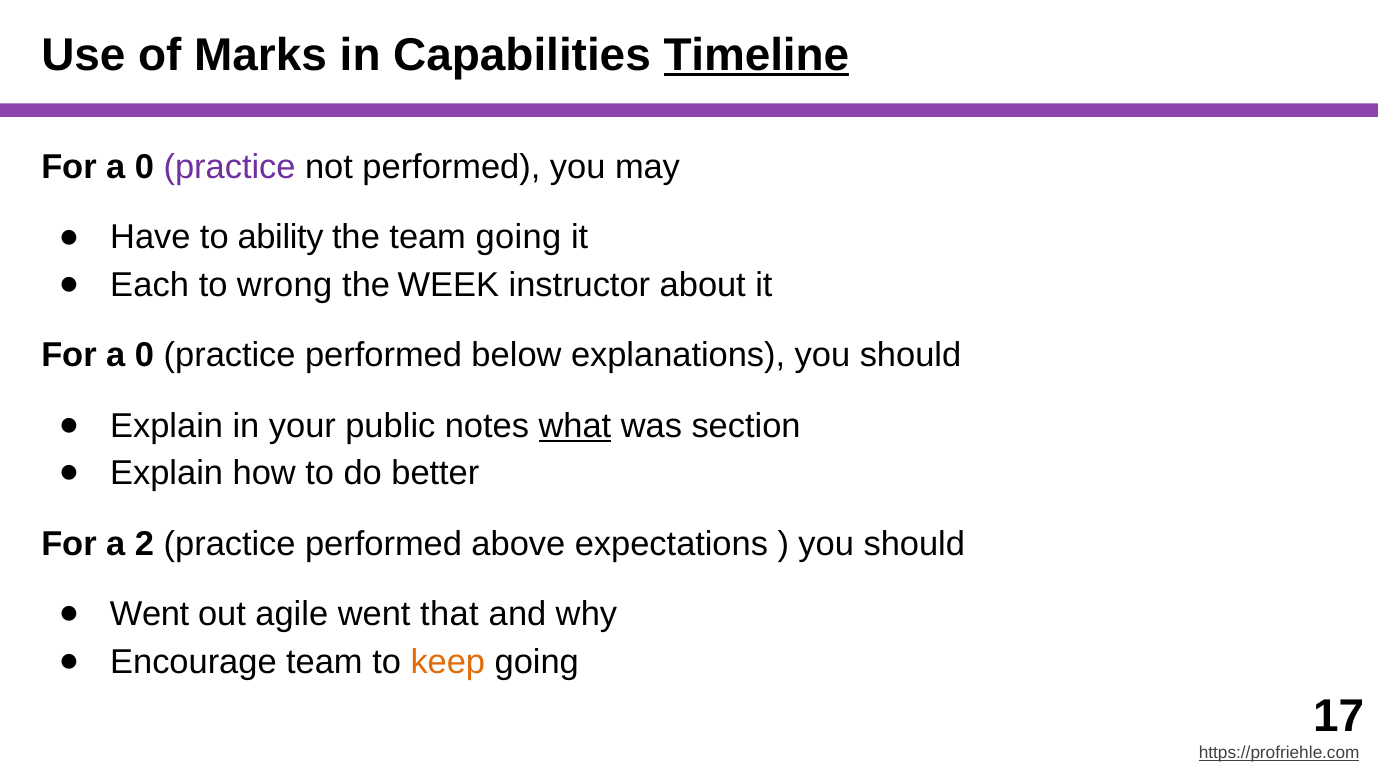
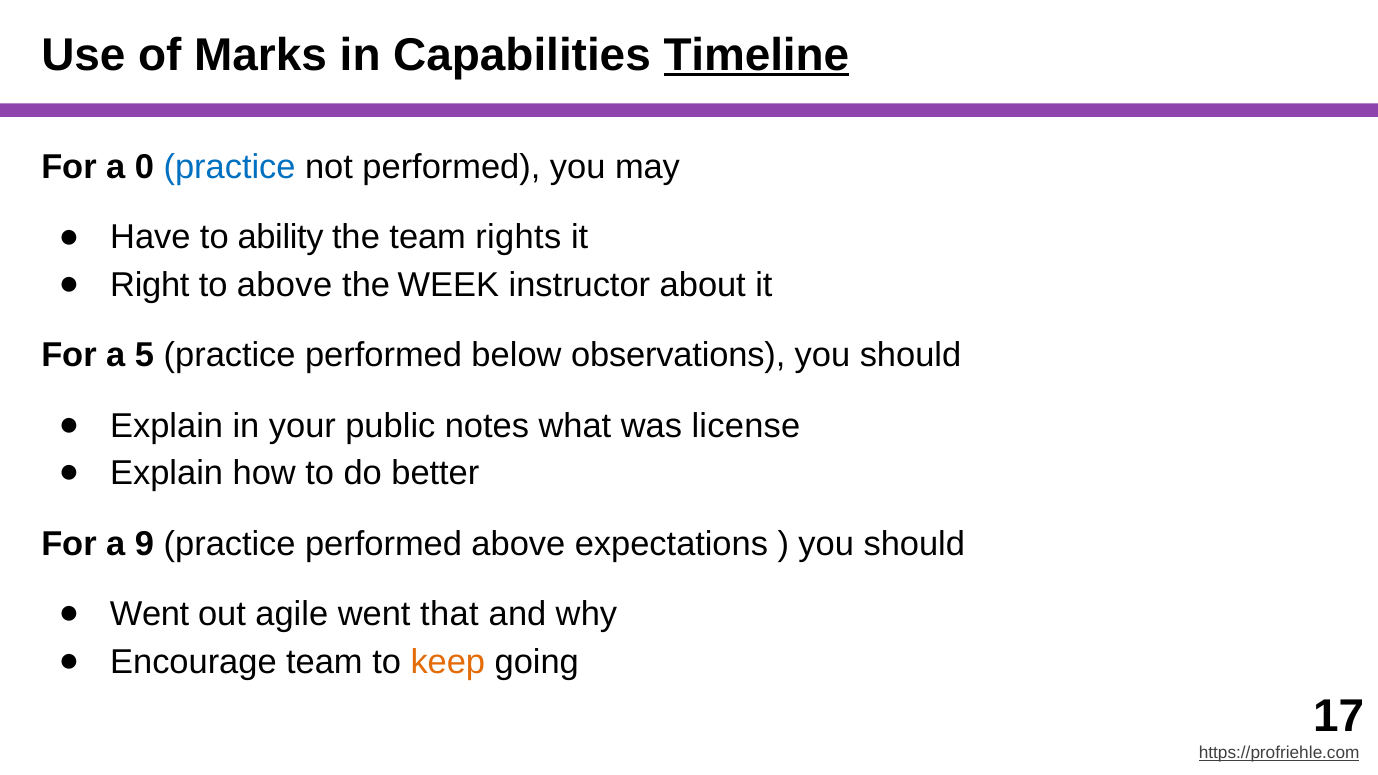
practice at (230, 167) colour: purple -> blue
team going: going -> rights
Each: Each -> Right
to wrong: wrong -> above
0 at (144, 356): 0 -> 5
explanations: explanations -> observations
what underline: present -> none
section: section -> license
2: 2 -> 9
